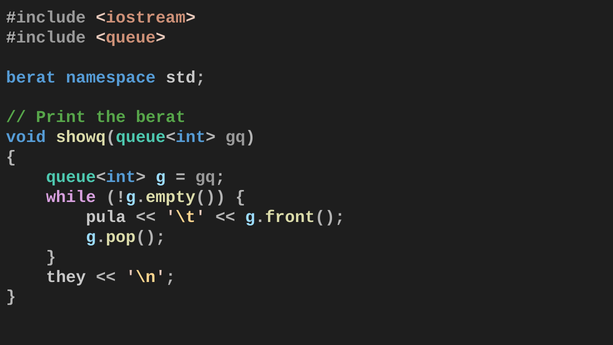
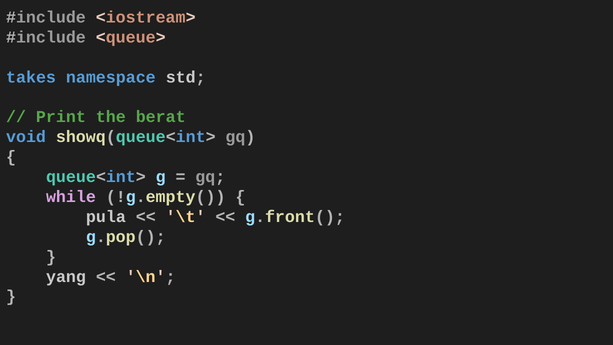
berat at (31, 77): berat -> takes
they: they -> yang
